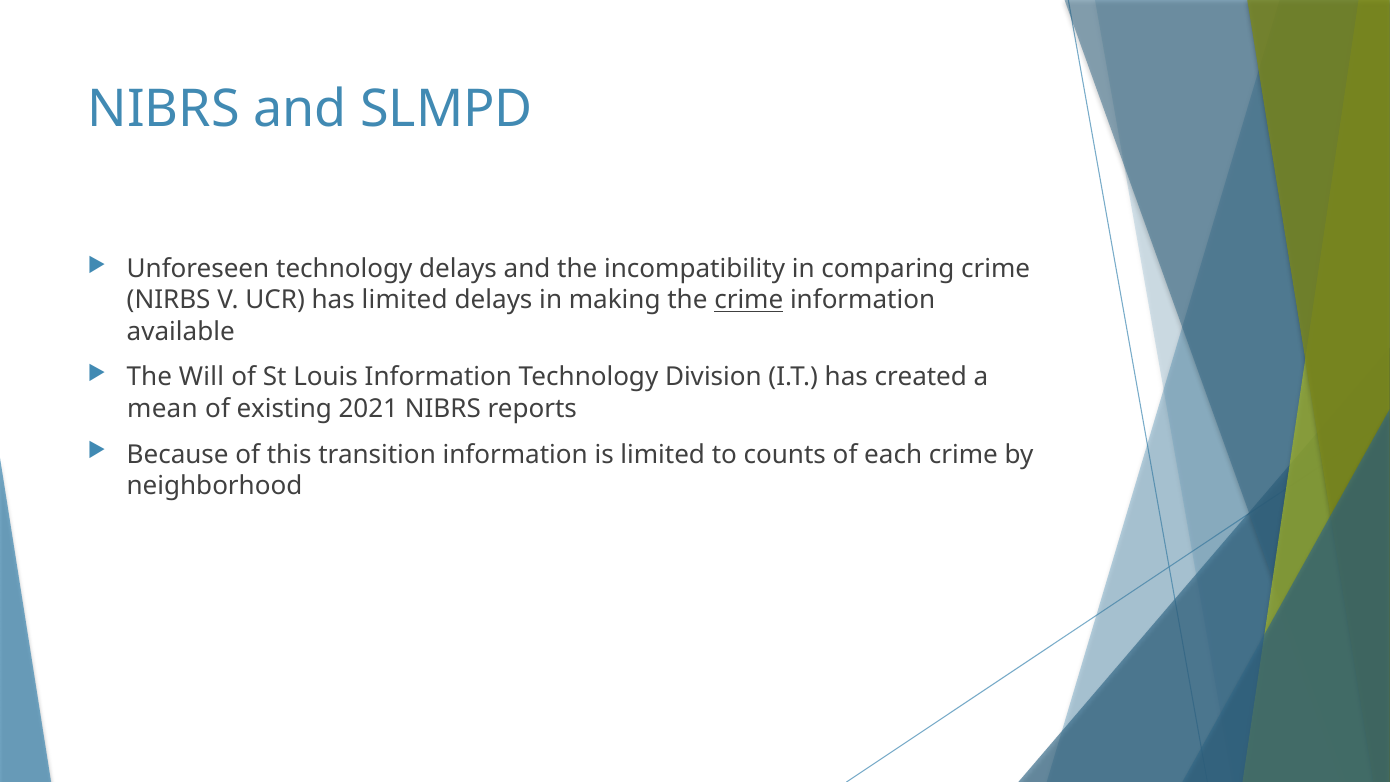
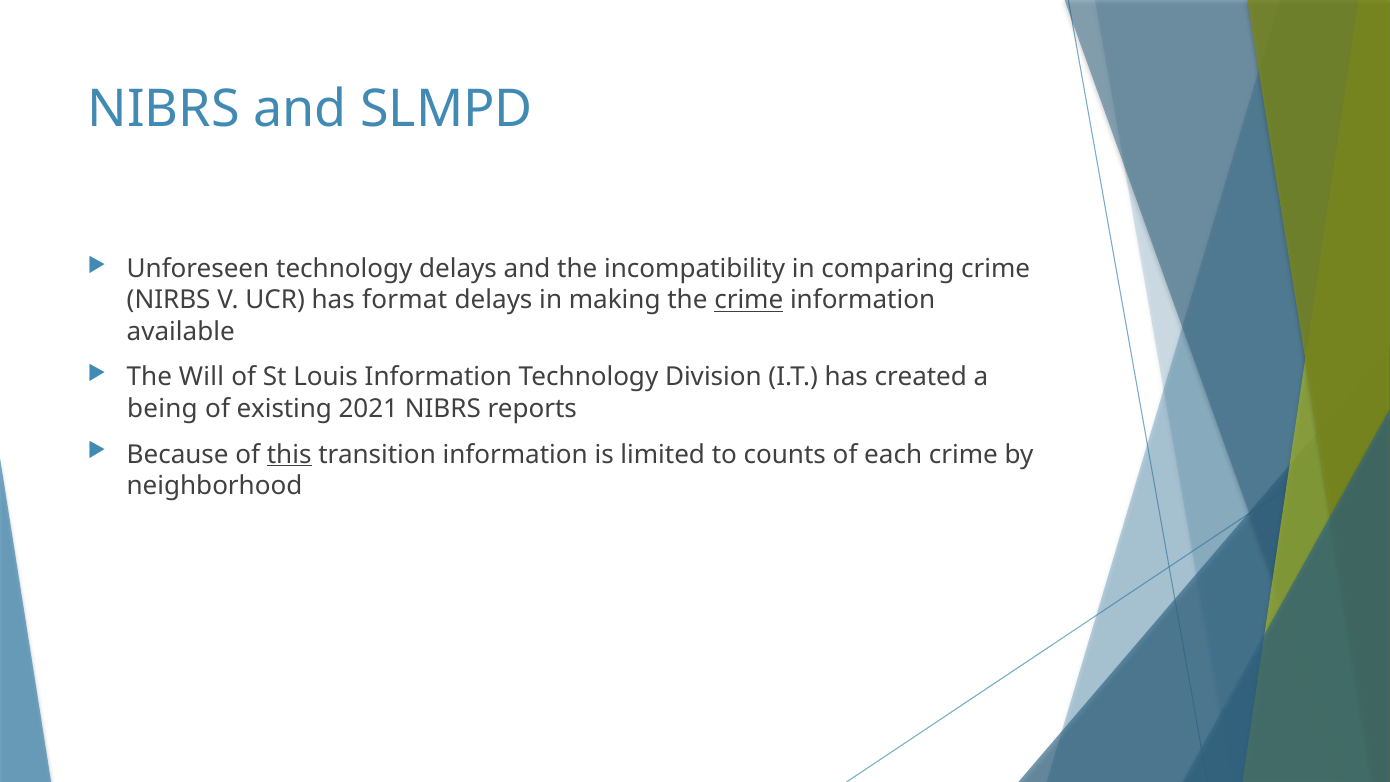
has limited: limited -> format
mean: mean -> being
this underline: none -> present
